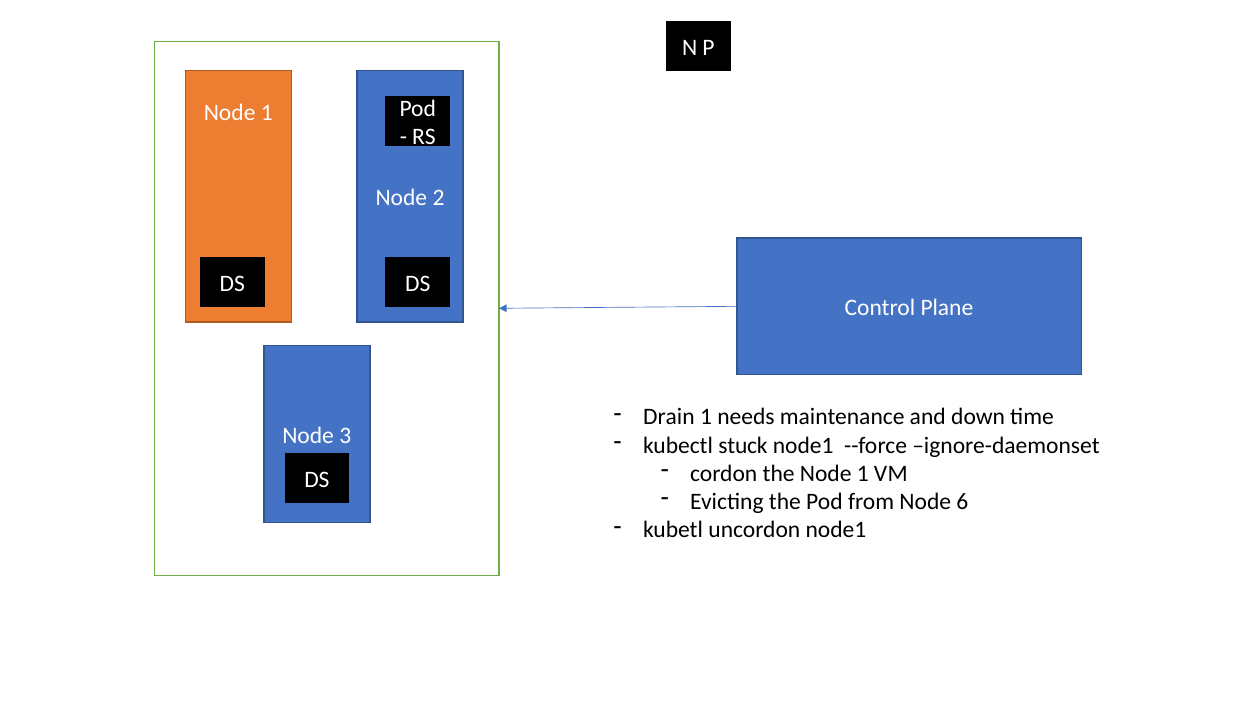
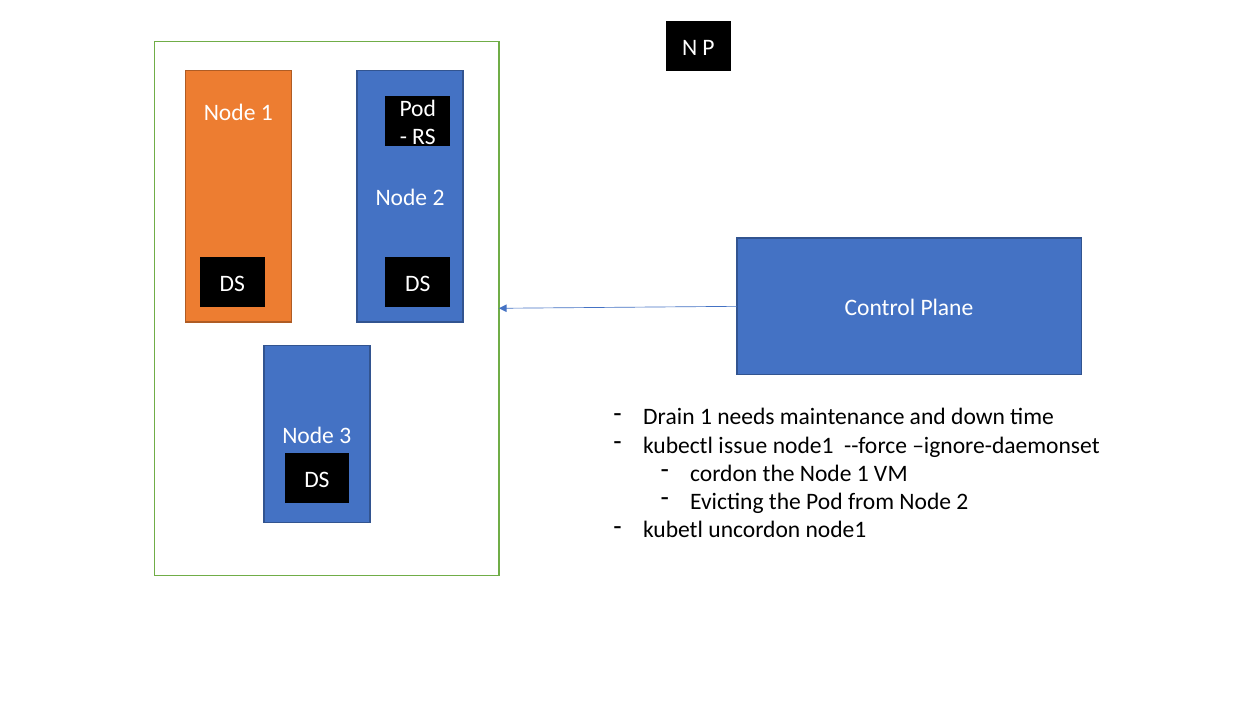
stuck: stuck -> issue
from Node 6: 6 -> 2
